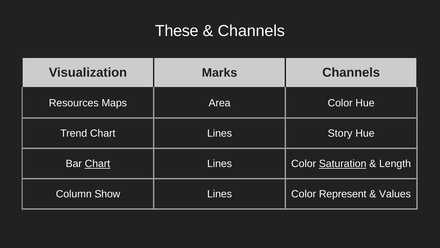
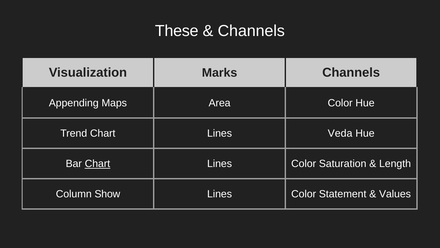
Resources: Resources -> Appending
Story: Story -> Veda
Saturation underline: present -> none
Represent: Represent -> Statement
